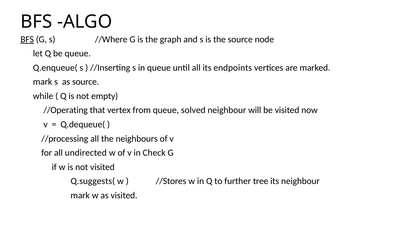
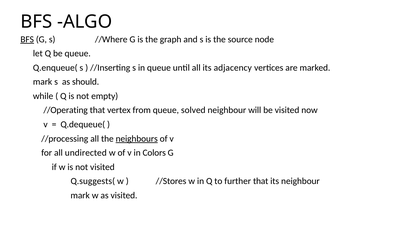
endpoints: endpoints -> adjacency
as source: source -> should
neighbours underline: none -> present
Check: Check -> Colors
further tree: tree -> that
